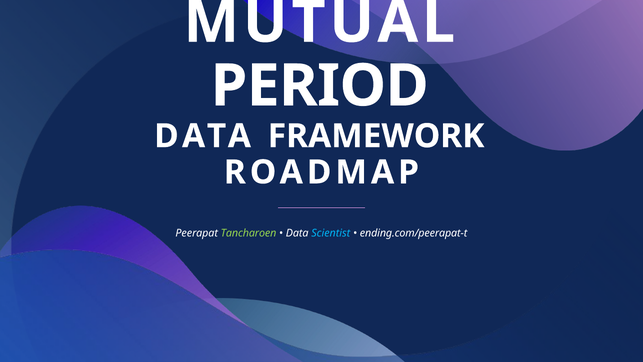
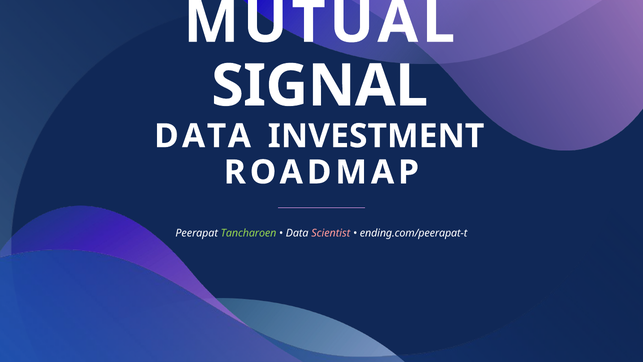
PERIOD: PERIOD -> SIGNAL
FRAMEWORK: FRAMEWORK -> INVESTMENT
Scientist colour: light blue -> pink
